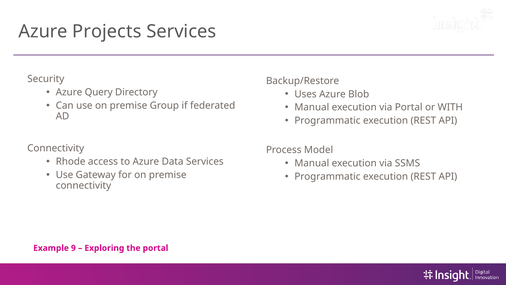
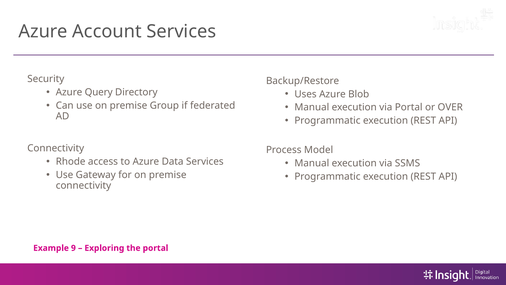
Projects: Projects -> Account
WITH: WITH -> OVER
